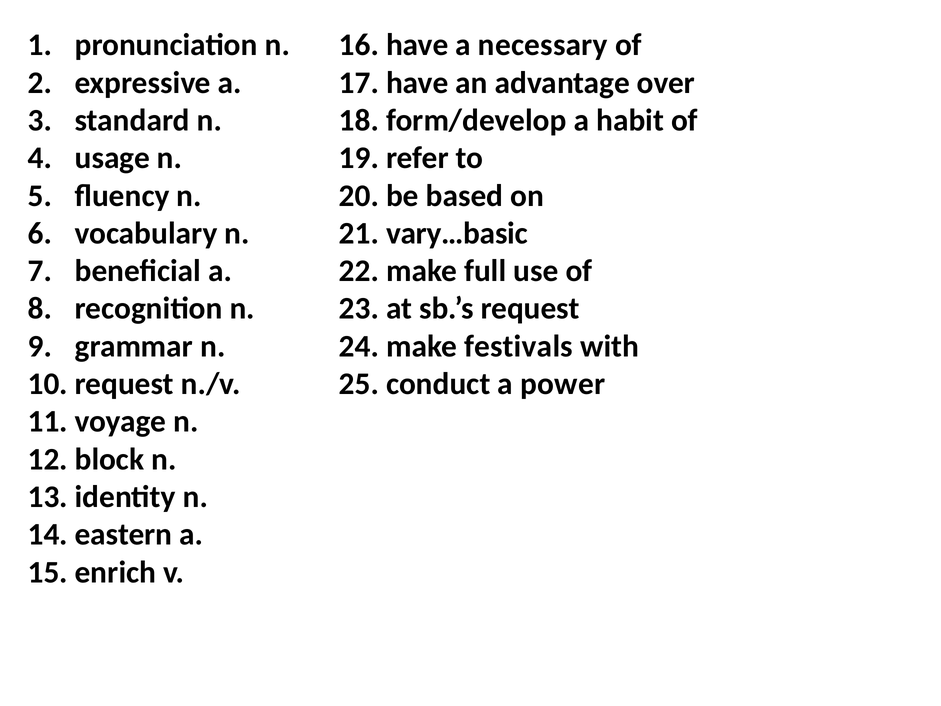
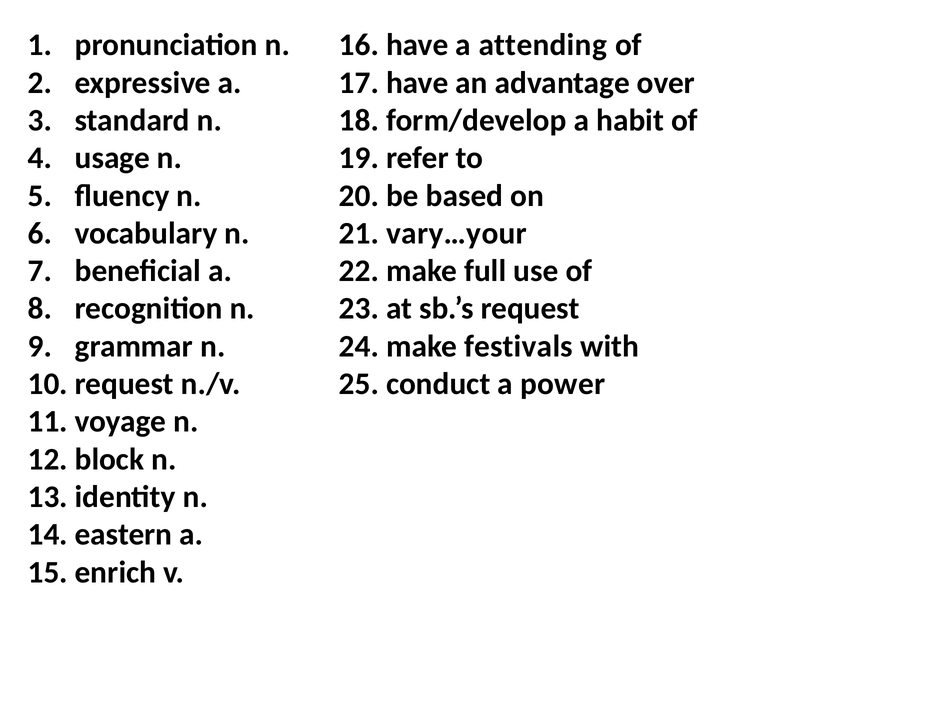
necessary: necessary -> attending
vary…basic: vary…basic -> vary…your
